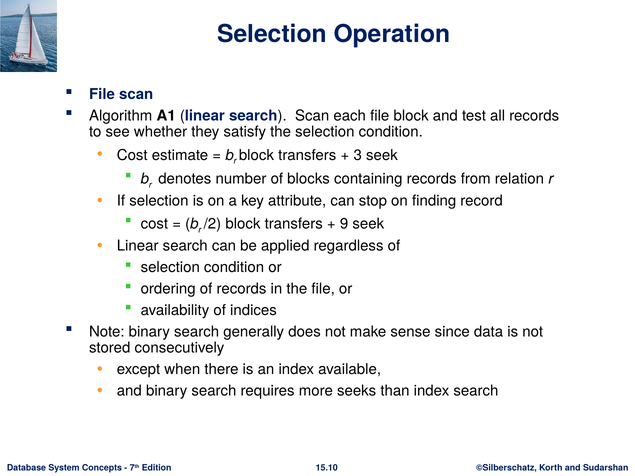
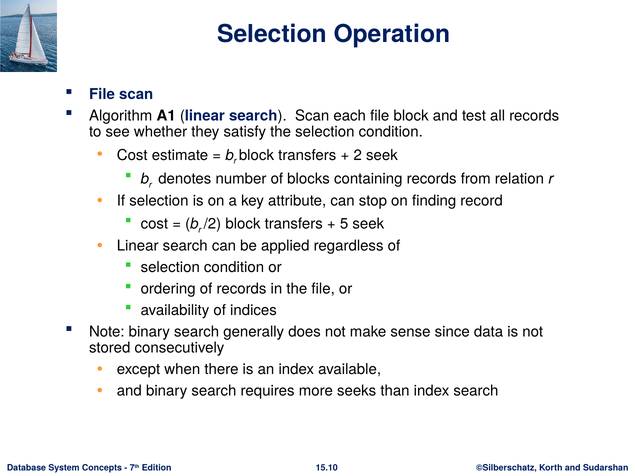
3: 3 -> 2
9: 9 -> 5
